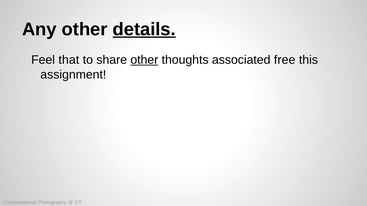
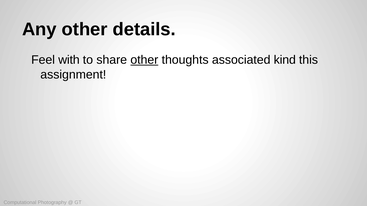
details underline: present -> none
that: that -> with
free: free -> kind
